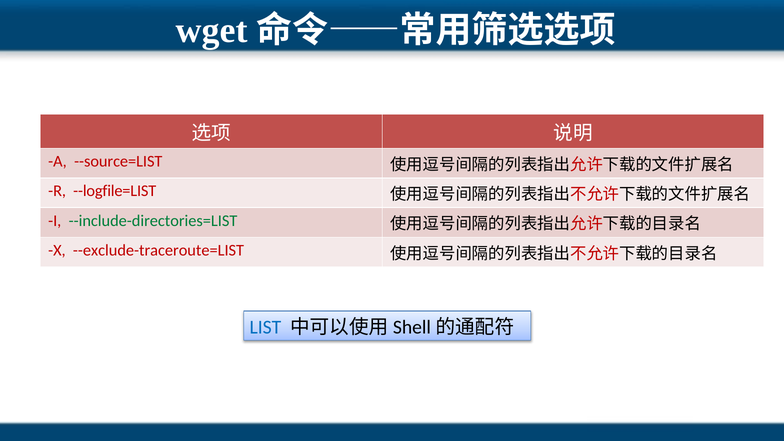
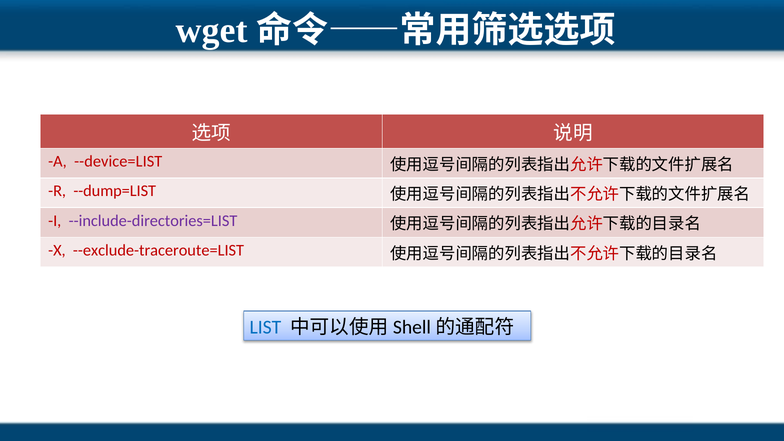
--source=LIST: --source=LIST -> --device=LIST
--logfile=LIST: --logfile=LIST -> --dump=LIST
--include-directories=LIST colour: green -> purple
